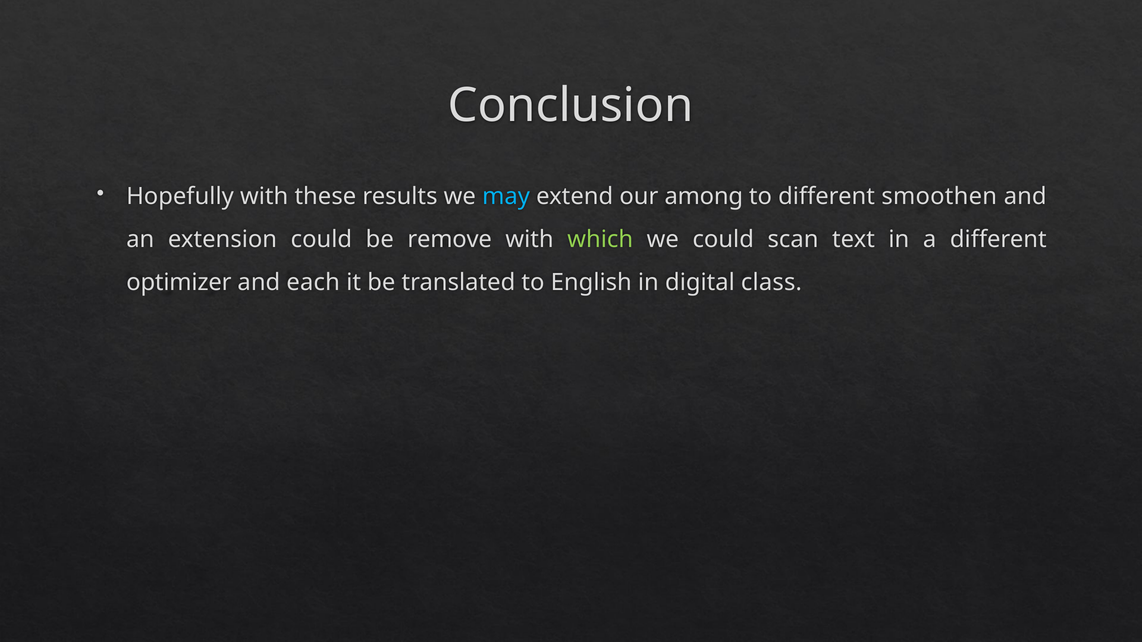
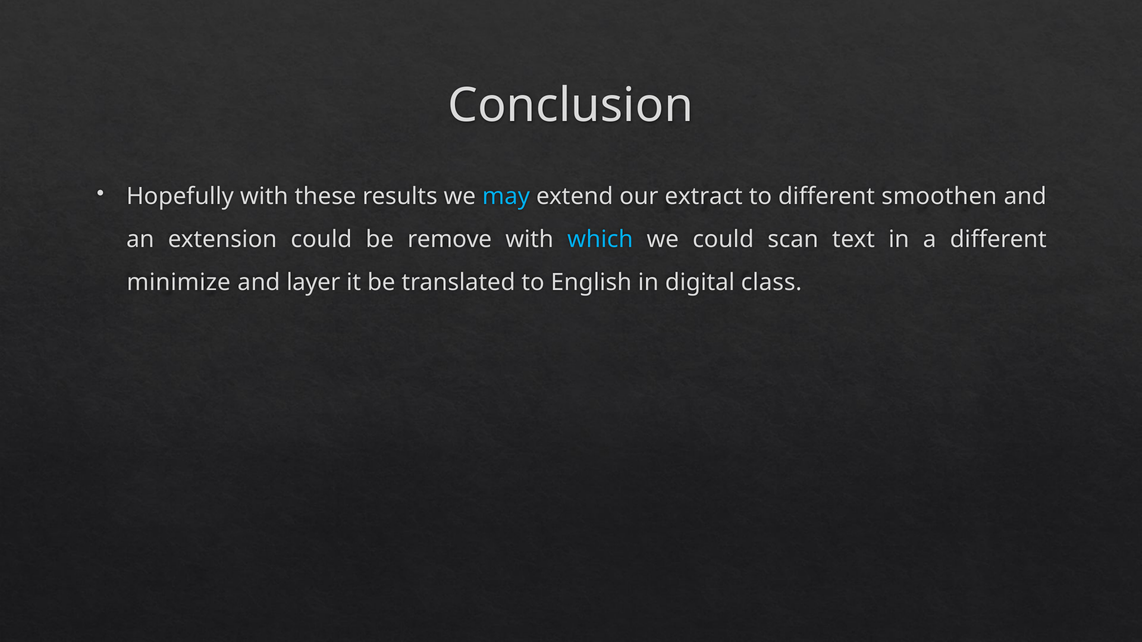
among: among -> extract
which colour: light green -> light blue
optimizer: optimizer -> minimize
each: each -> layer
